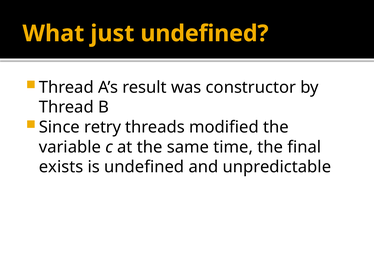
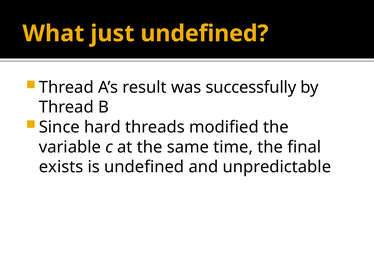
constructor: constructor -> successfully
retry: retry -> hard
